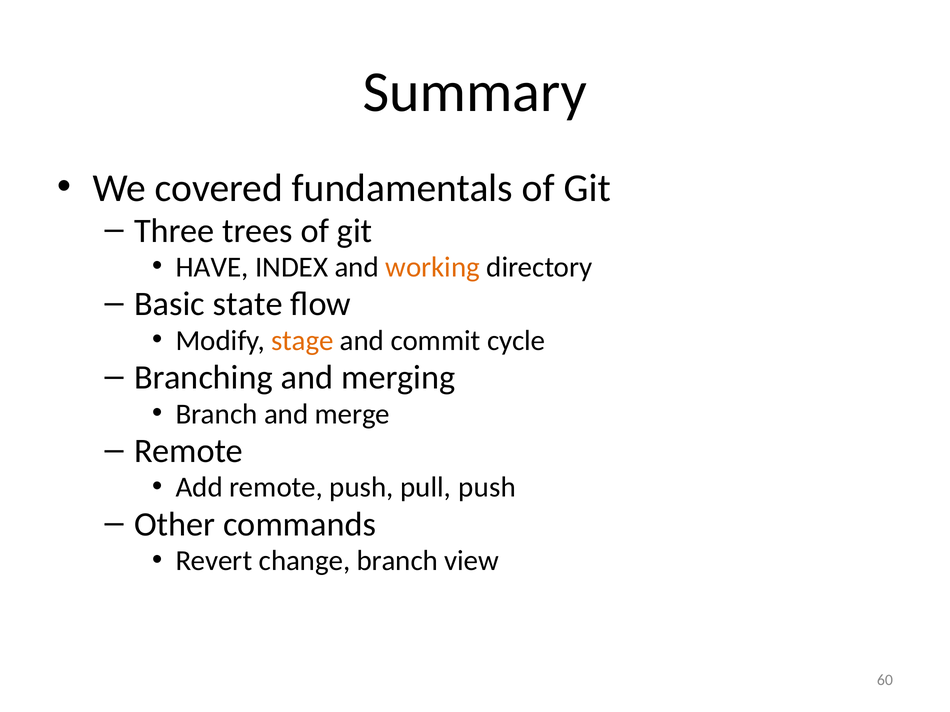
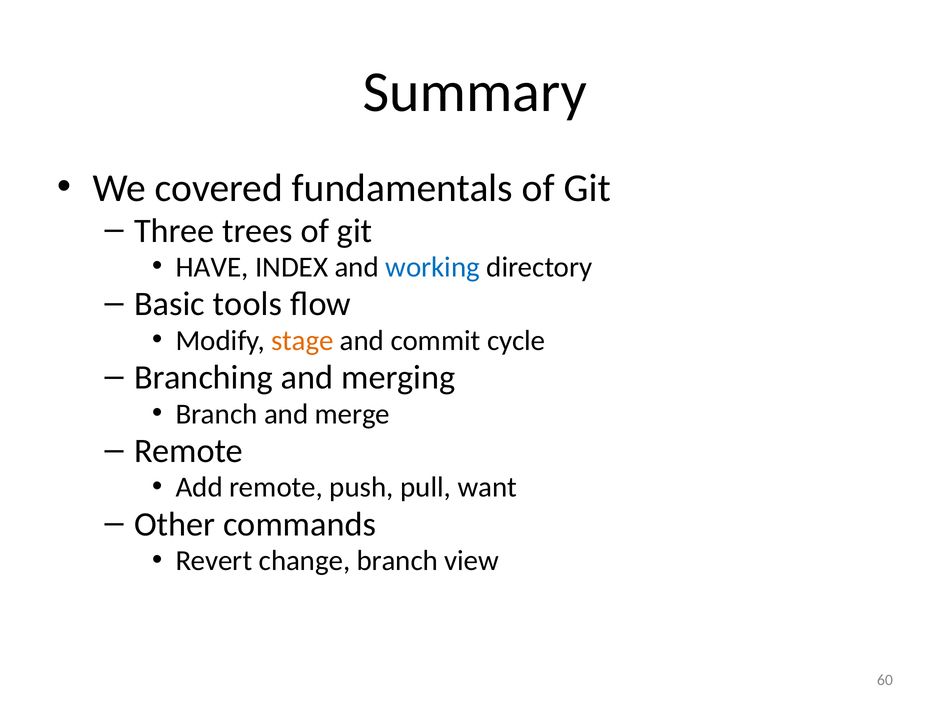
working colour: orange -> blue
state: state -> tools
pull push: push -> want
